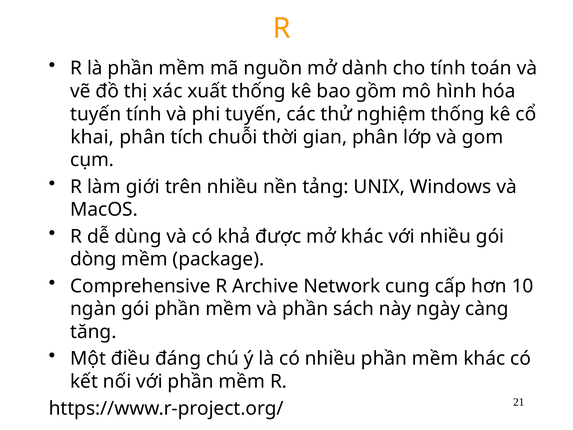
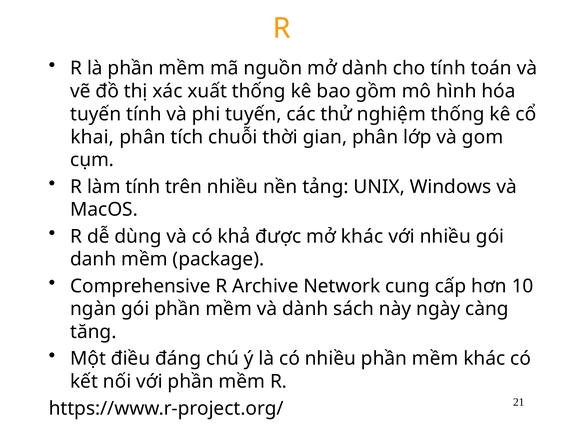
làm giới: giới -> tính
dòng: dòng -> danh
và phần: phần -> dành
